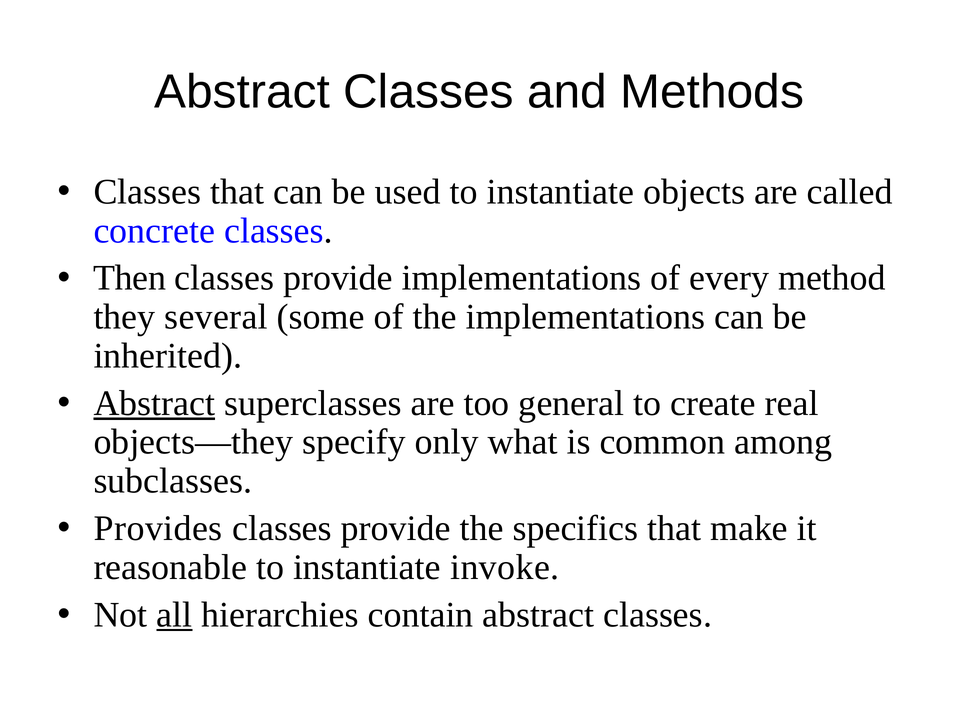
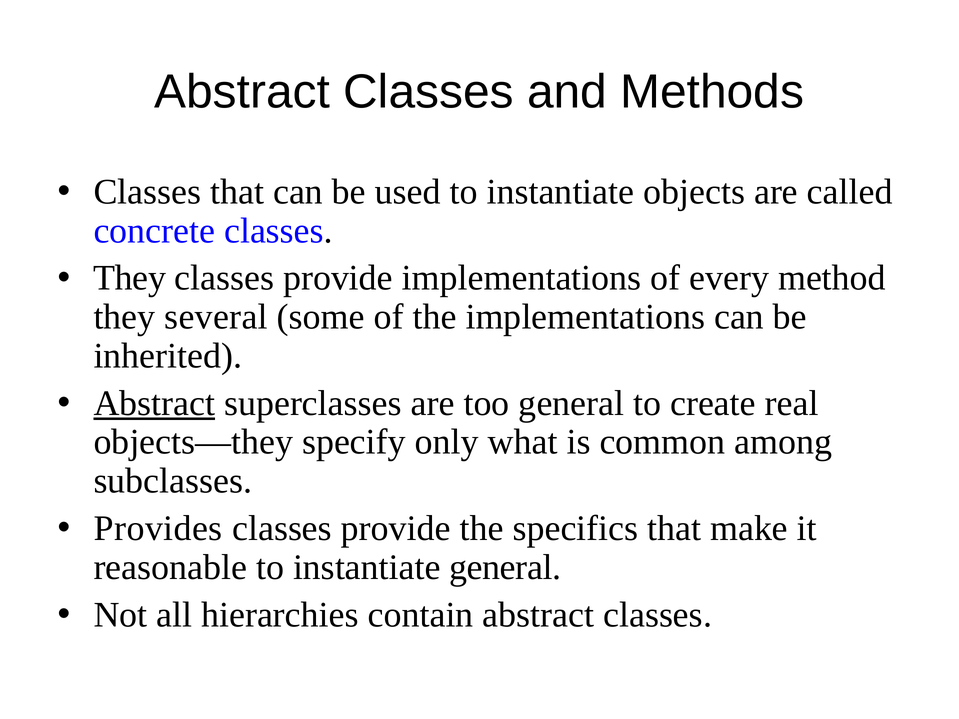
Then at (130, 278): Then -> They
instantiate invoke: invoke -> general
all underline: present -> none
